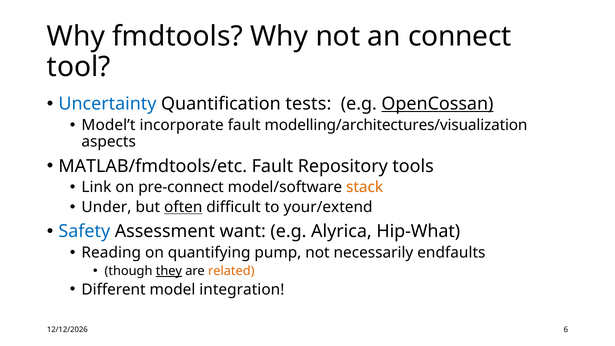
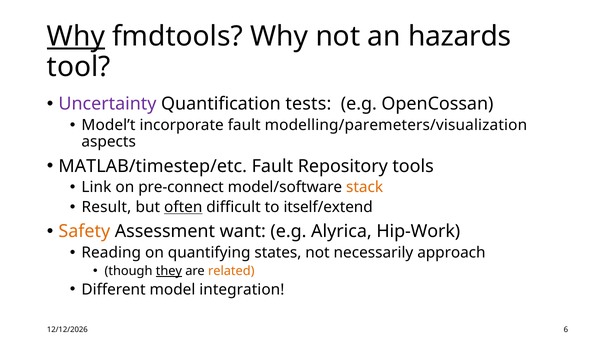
Why at (76, 36) underline: none -> present
connect: connect -> hazards
Uncertainty colour: blue -> purple
OpenCossan underline: present -> none
modelling/architectures/visualization: modelling/architectures/visualization -> modelling/paremeters/visualization
MATLAB/fmdtools/etc: MATLAB/fmdtools/etc -> MATLAB/timestep/etc
Under: Under -> Result
your/extend: your/extend -> itself/extend
Safety colour: blue -> orange
Hip-What: Hip-What -> Hip-Work
pump: pump -> states
endfaults: endfaults -> approach
